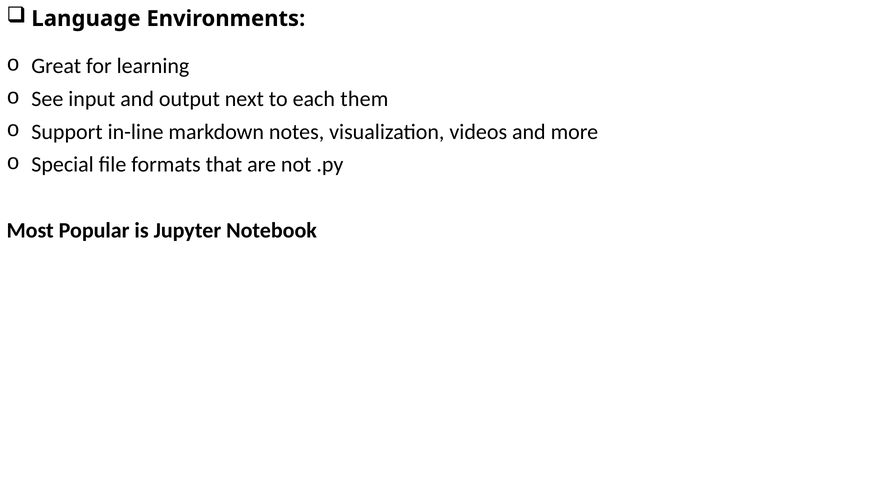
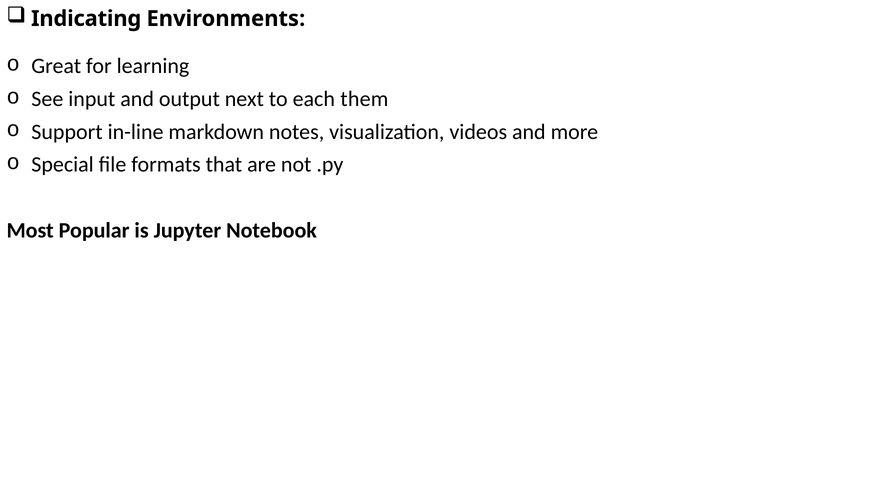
Language: Language -> Indicating
